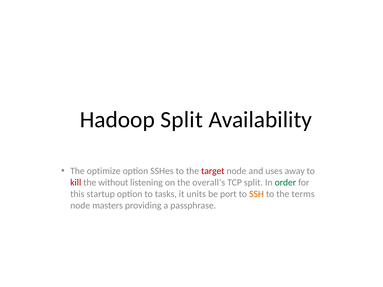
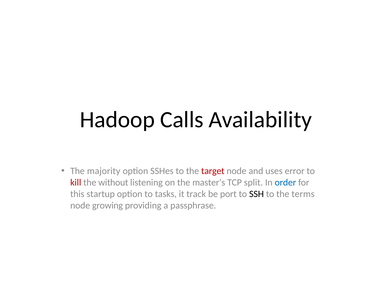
Hadoop Split: Split -> Calls
optimize: optimize -> majority
away: away -> error
overall’s: overall’s -> master’s
order colour: green -> blue
units: units -> track
SSH colour: orange -> black
masters: masters -> growing
